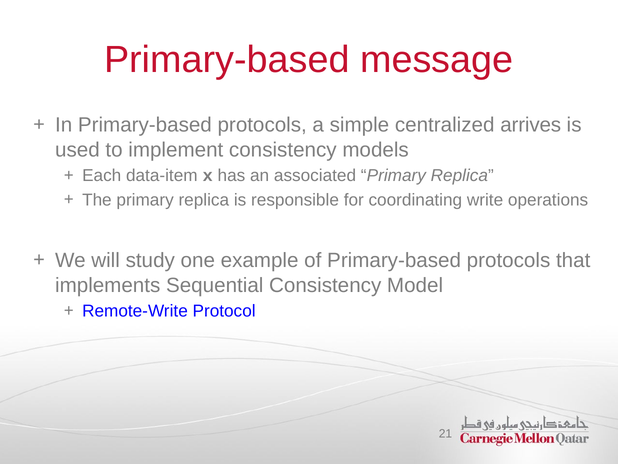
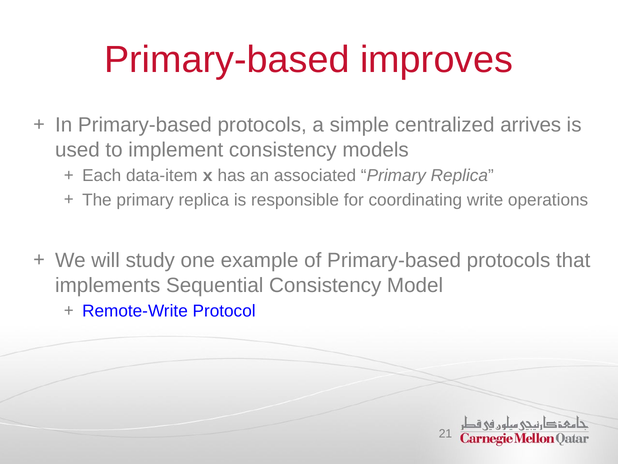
message: message -> improves
